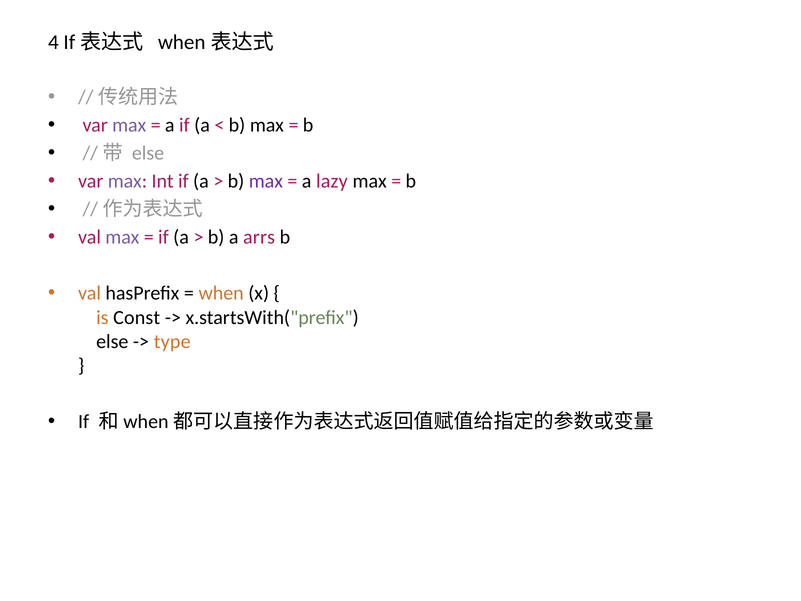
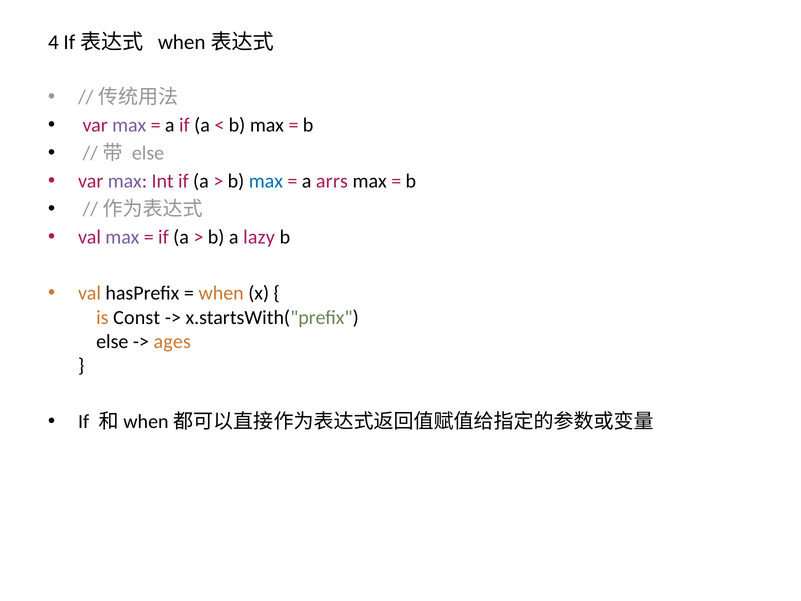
max at (266, 181) colour: purple -> blue
lazy: lazy -> arrs
arrs: arrs -> lazy
type: type -> ages
